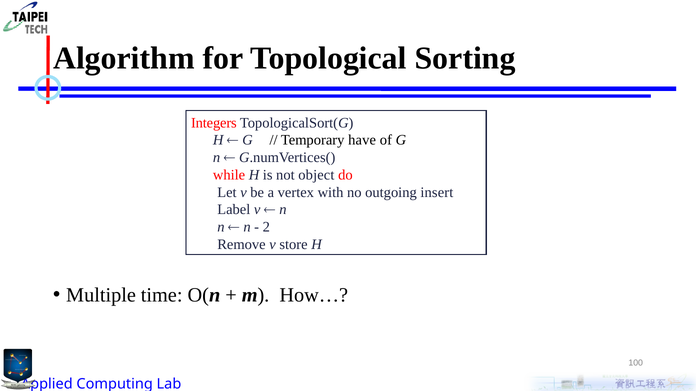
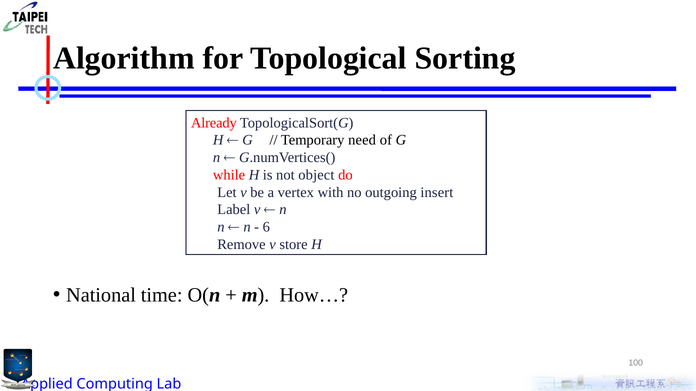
Integers: Integers -> Already
have: have -> need
2: 2 -> 6
Multiple: Multiple -> National
